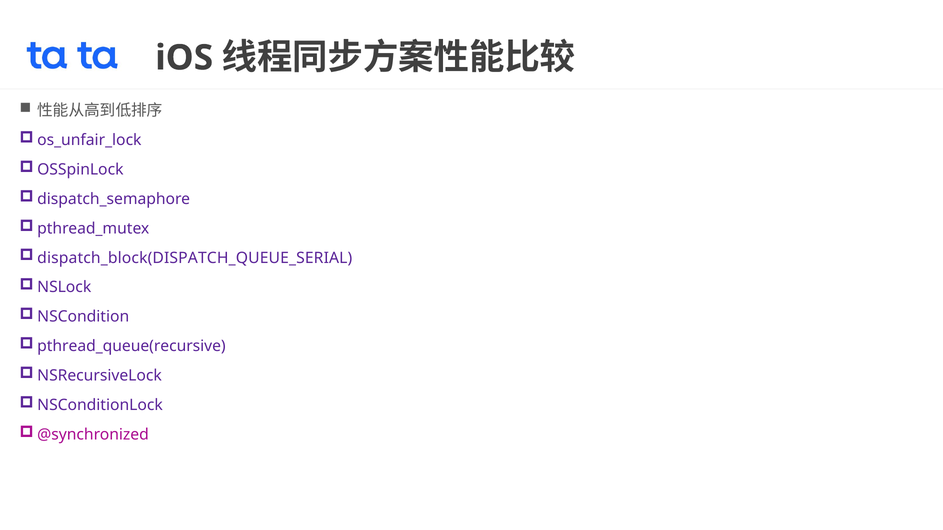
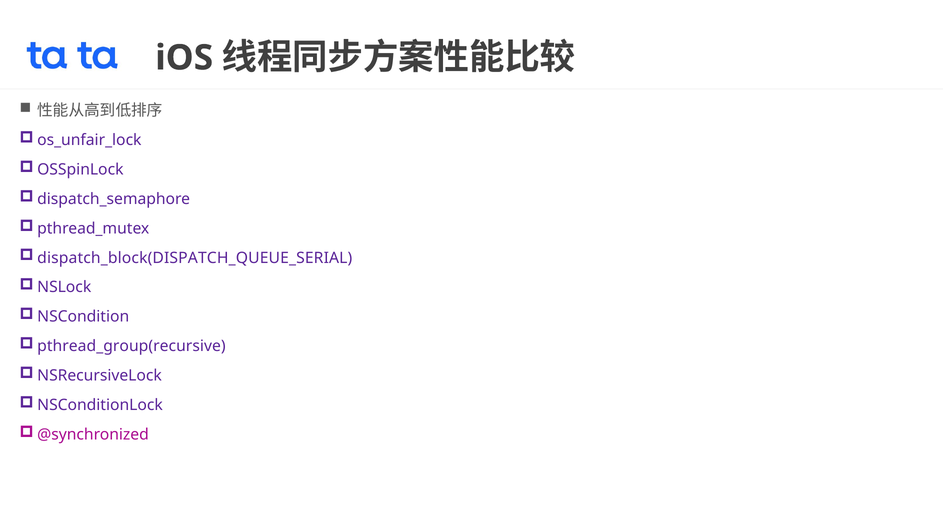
pthread_queue(recursive: pthread_queue(recursive -> pthread_group(recursive
